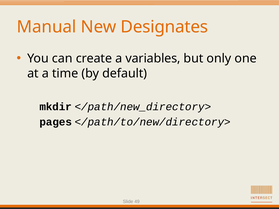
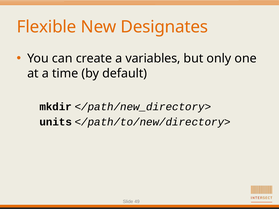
Manual: Manual -> Flexible
pages: pages -> units
